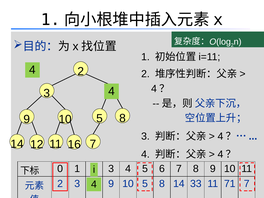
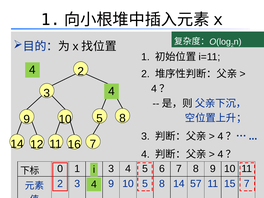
33: 33 -> 57
71: 71 -> 15
